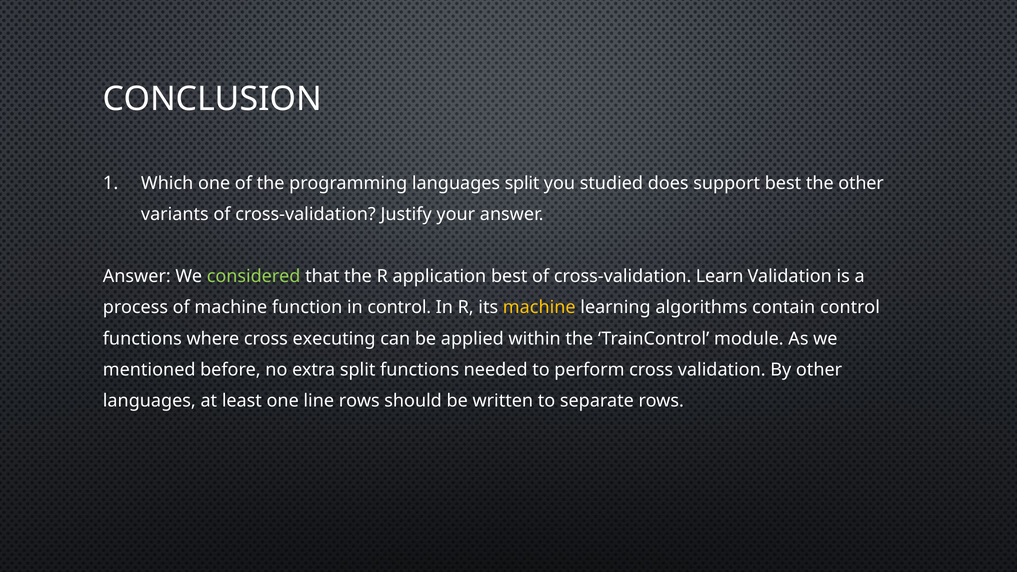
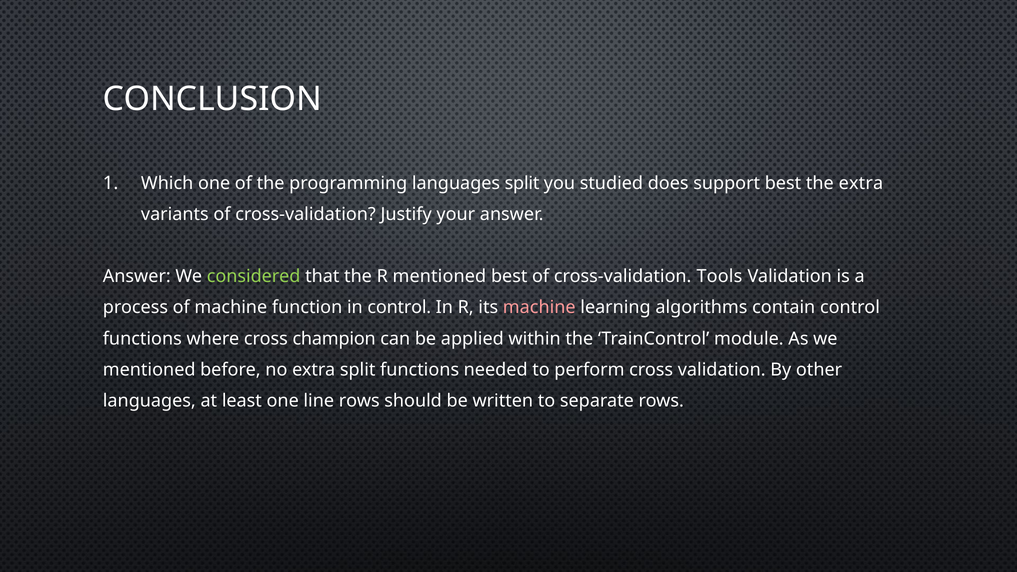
the other: other -> extra
R application: application -> mentioned
Learn: Learn -> Tools
machine at (539, 308) colour: yellow -> pink
executing: executing -> champion
